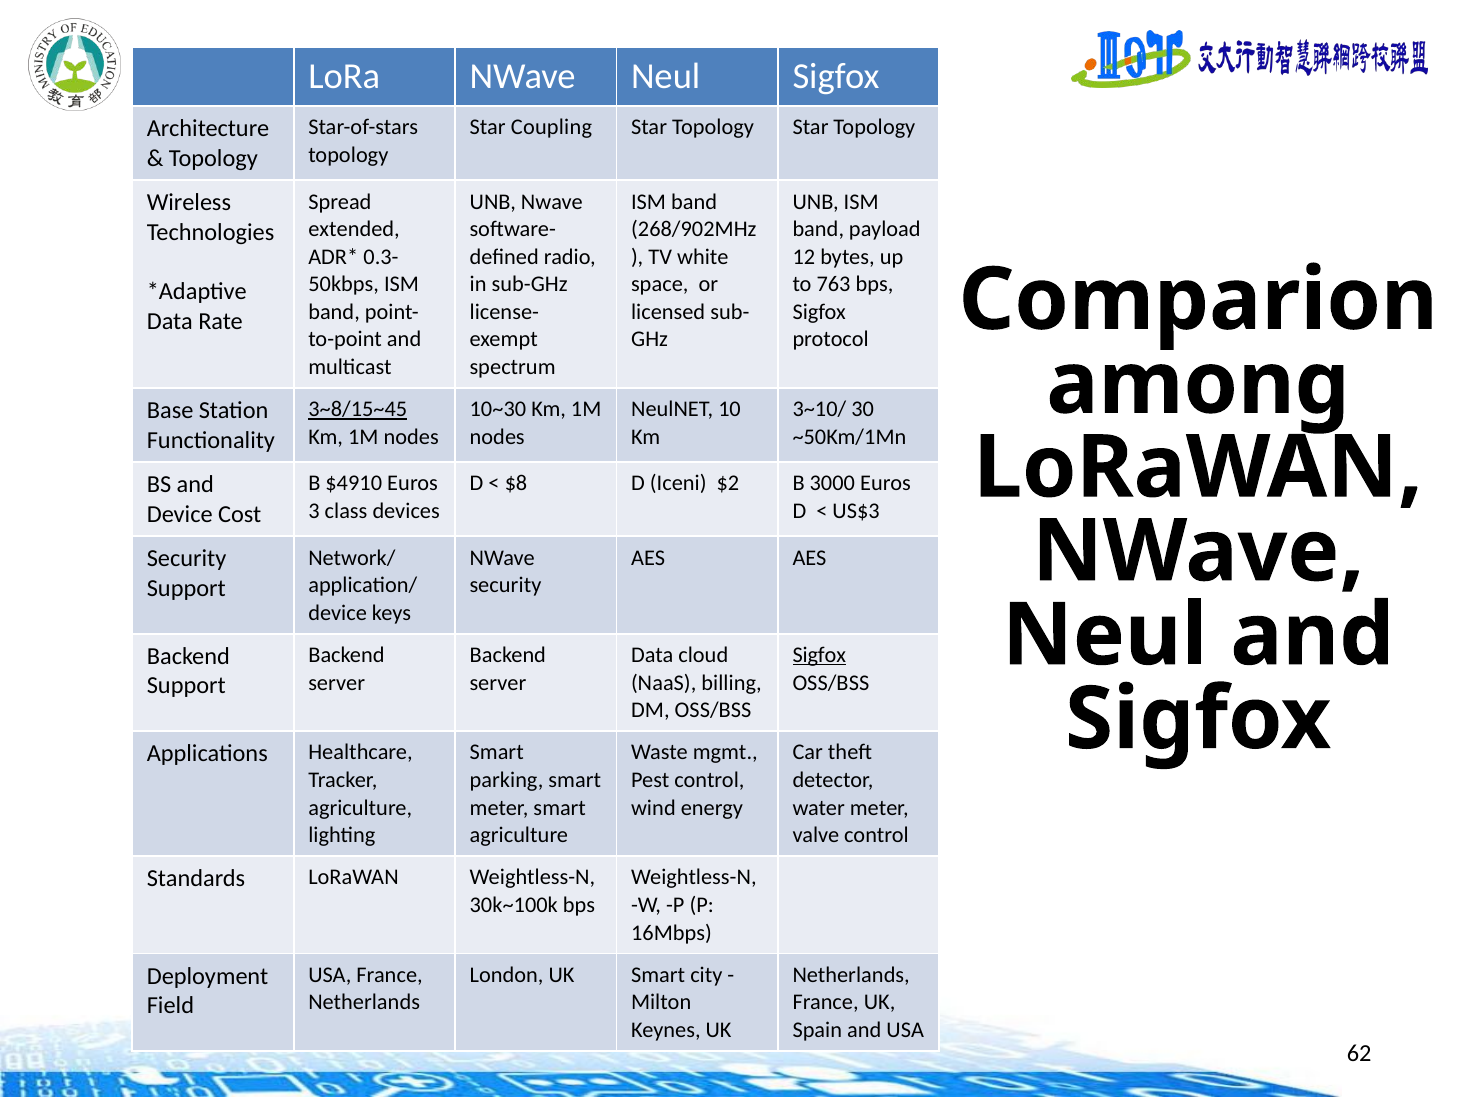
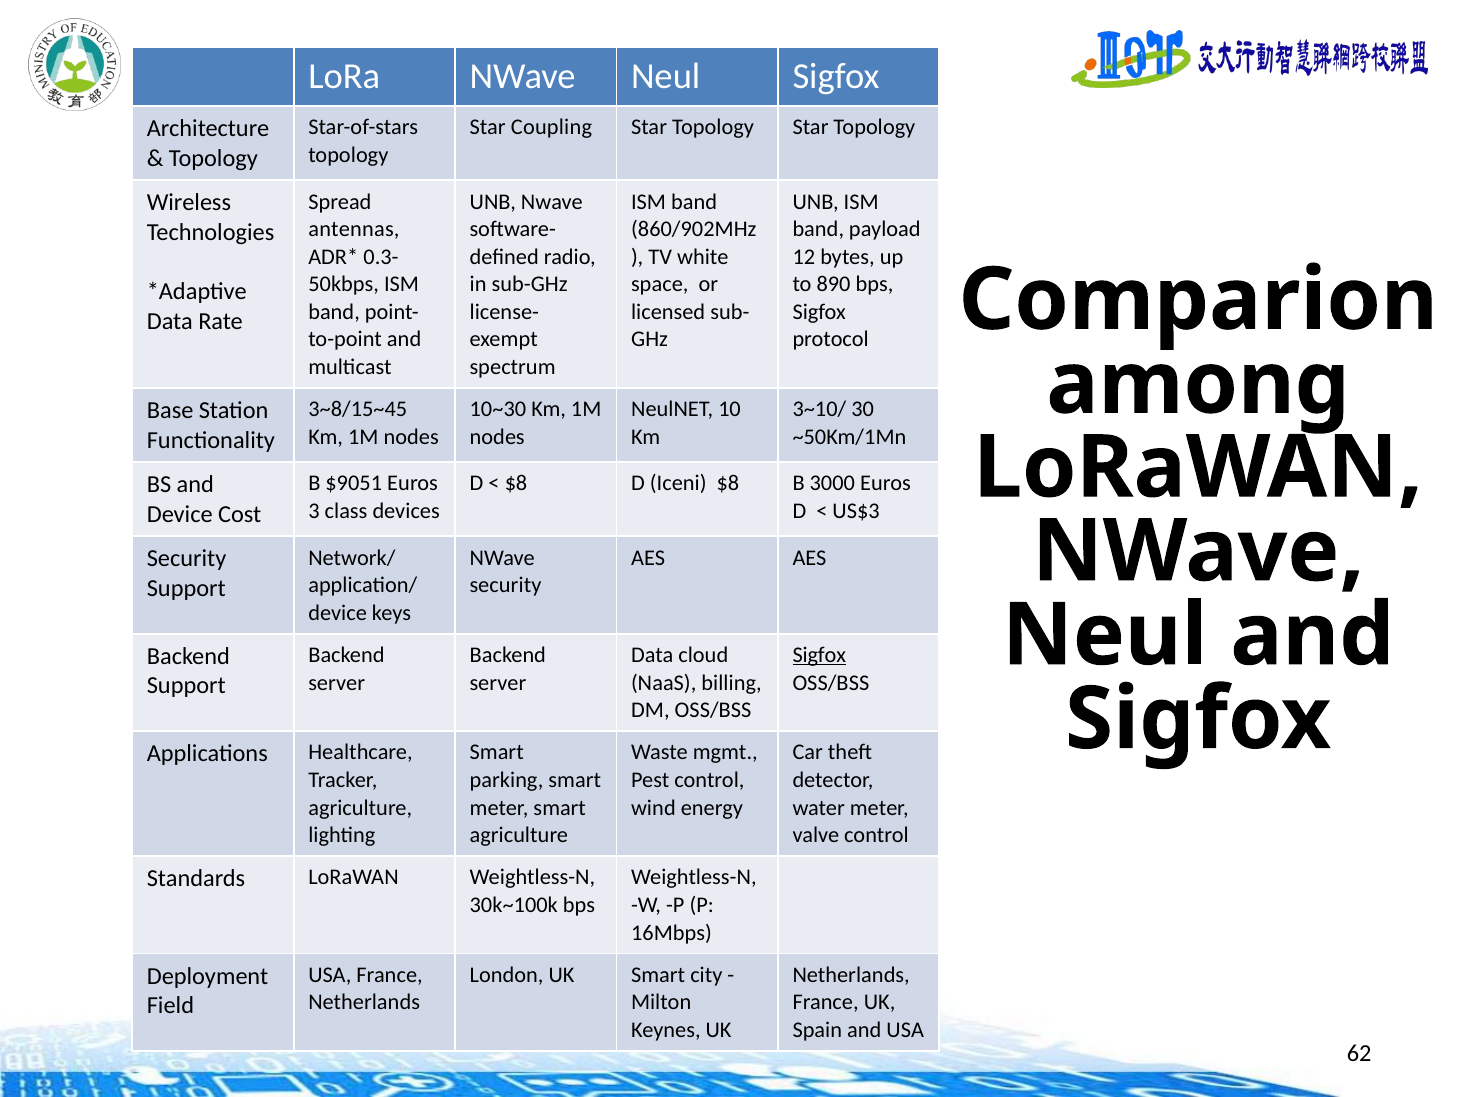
extended: extended -> antennas
268/902MHz: 268/902MHz -> 860/902MHz
763: 763 -> 890
3~8/15~45 underline: present -> none
$4910: $4910 -> $9051
Iceni $2: $2 -> $8
